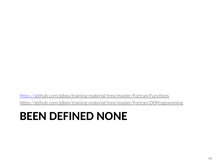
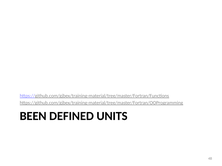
NONE: NONE -> UNITS
